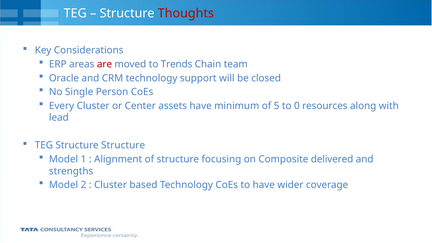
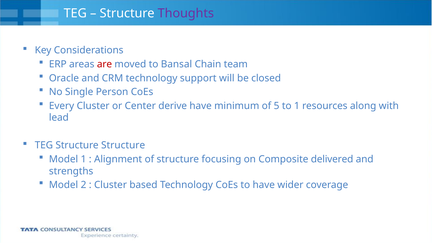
Thoughts colour: red -> purple
Trends: Trends -> Bansal
assets: assets -> derive
to 0: 0 -> 1
